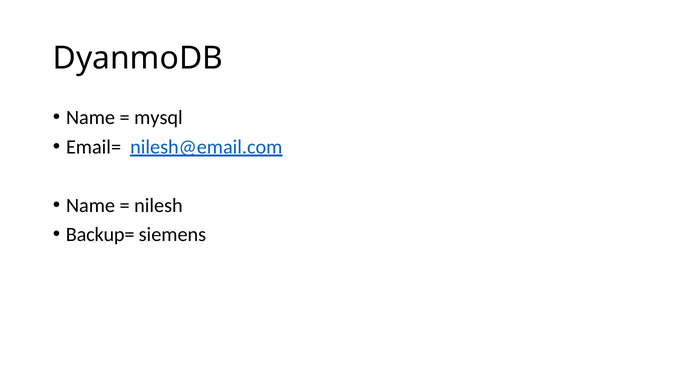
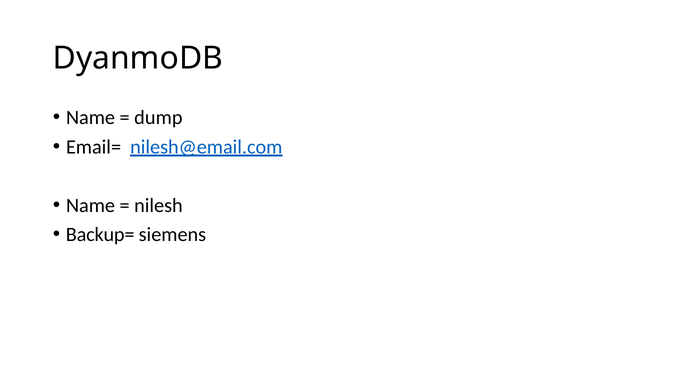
mysql: mysql -> dump
